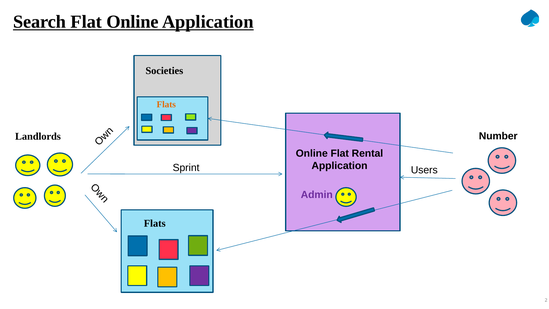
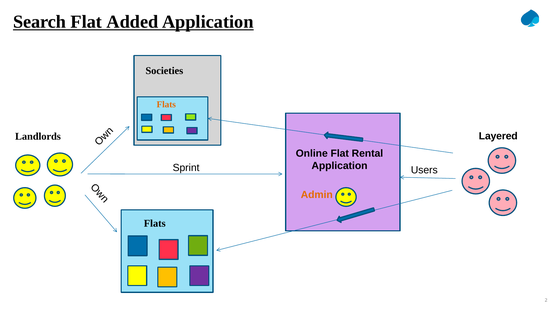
Flat Online: Online -> Added
Number: Number -> Layered
Admin colour: purple -> orange
